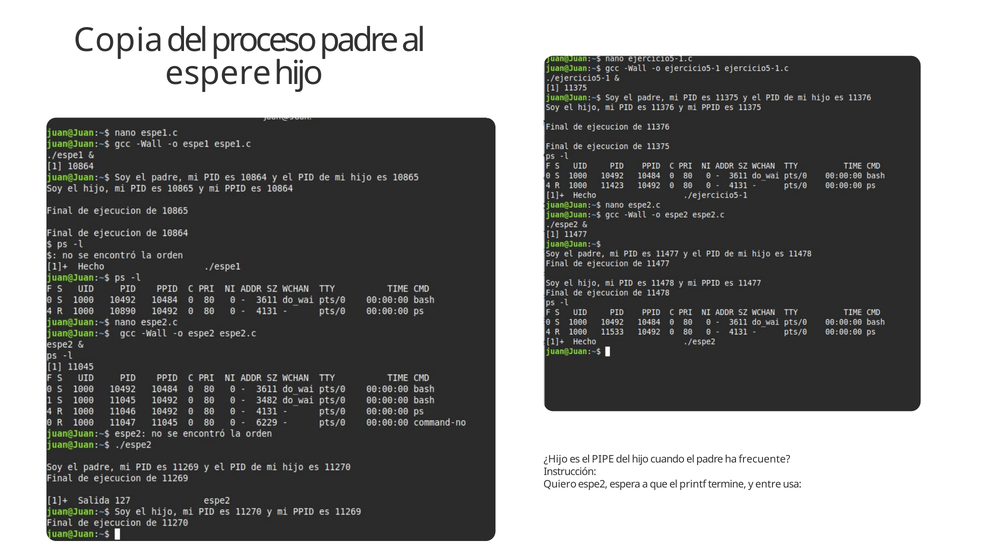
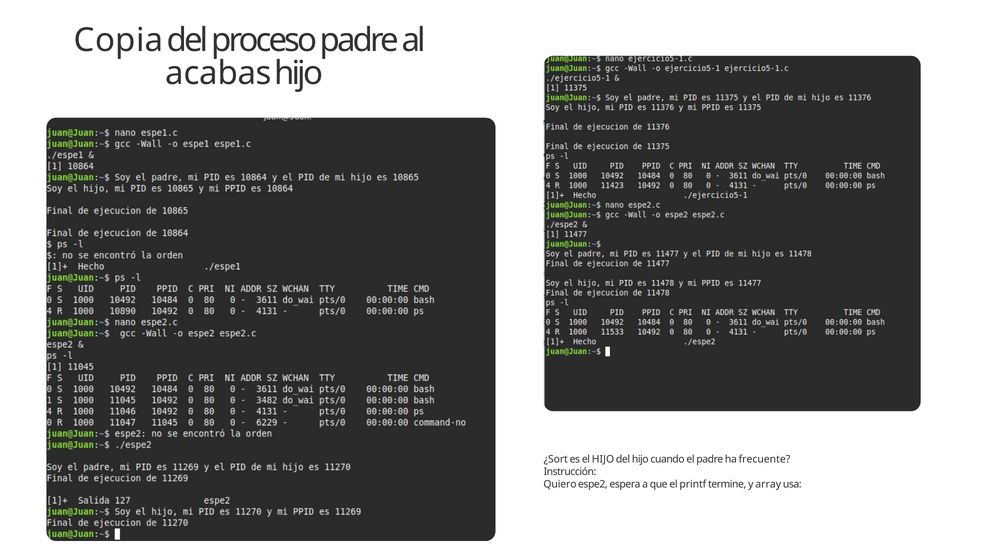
espere: espere -> acabas
¿Hijo: ¿Hijo -> ¿Sort
el PIPE: PIPE -> HIJO
entre: entre -> array
